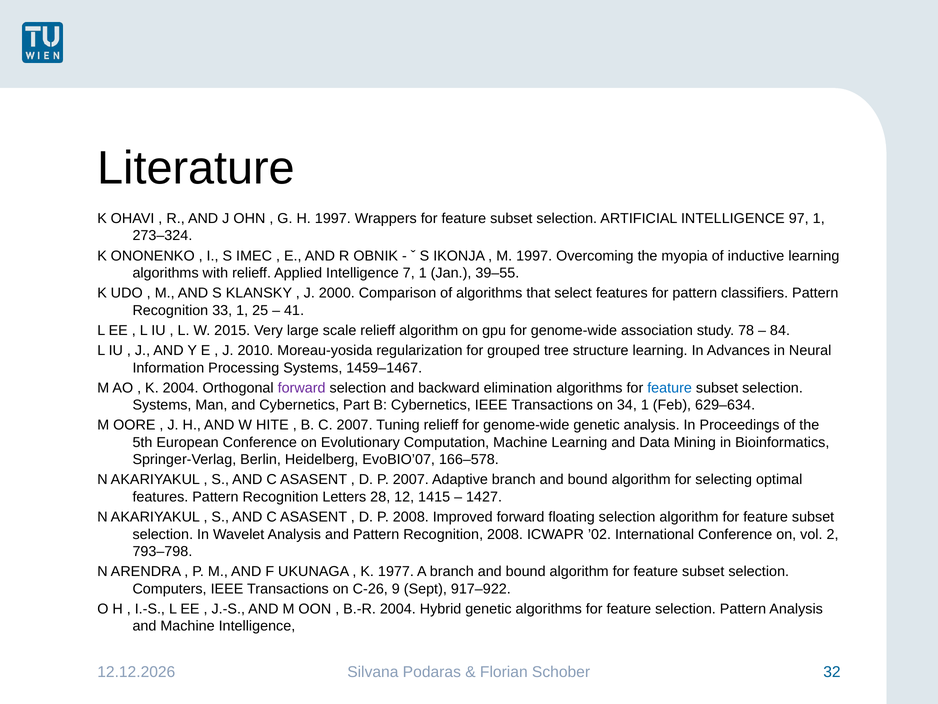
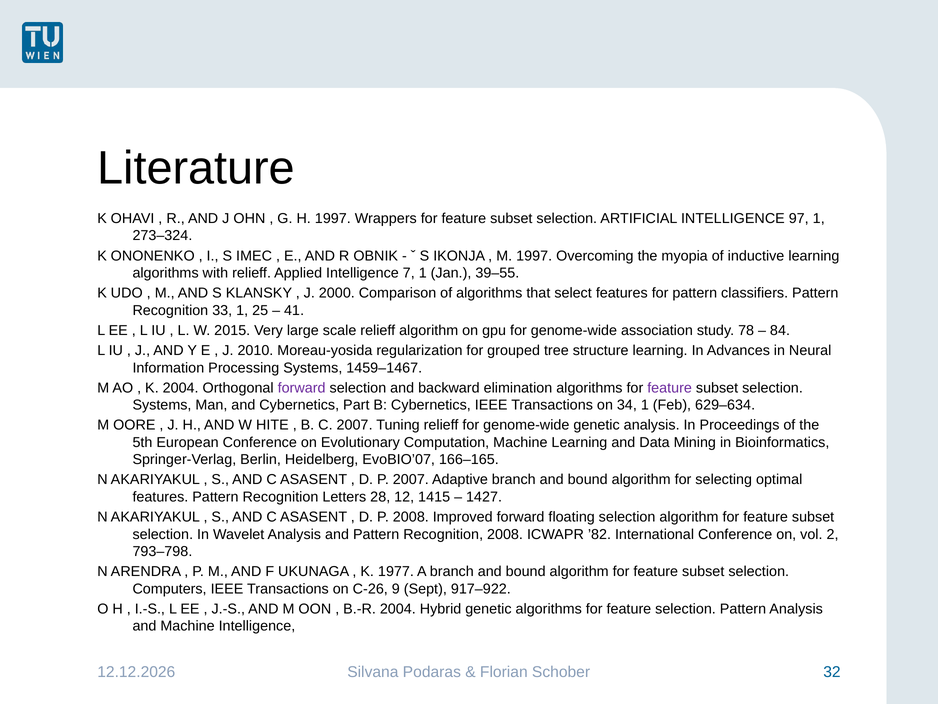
feature at (670, 388) colour: blue -> purple
166–578: 166–578 -> 166–165
’02: ’02 -> ’82
